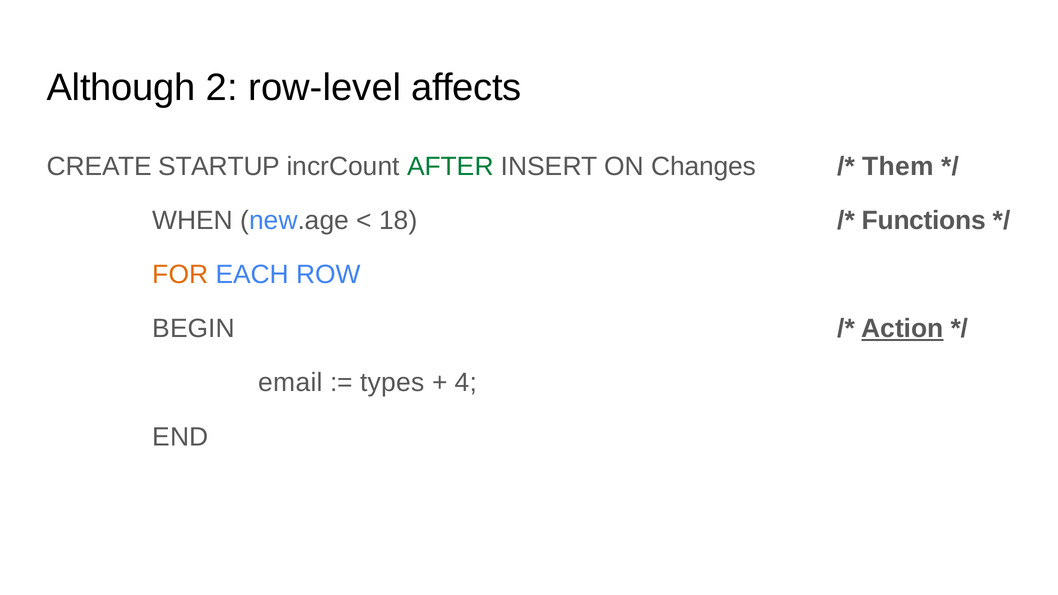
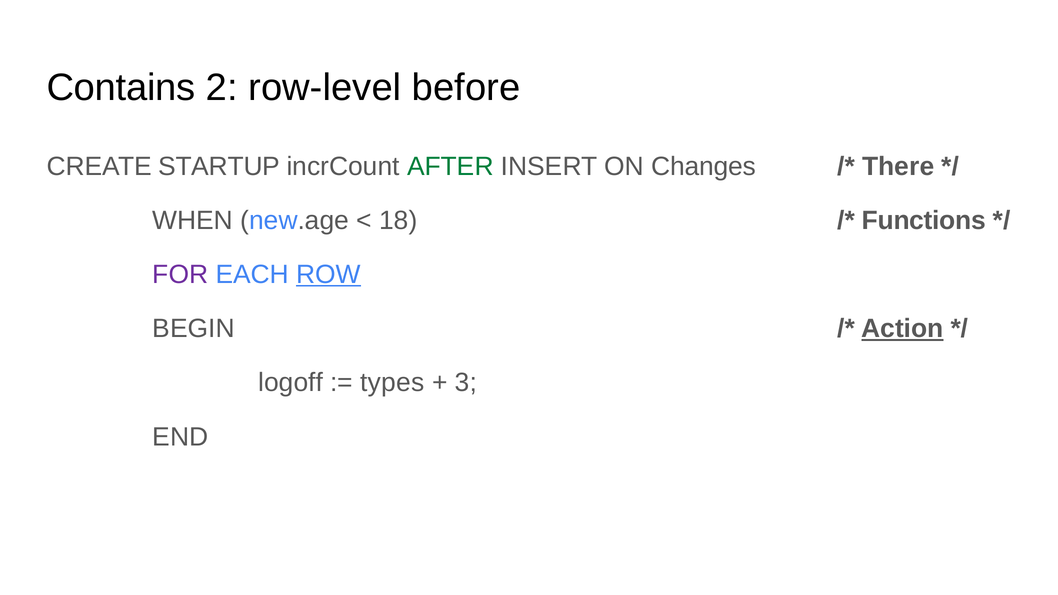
Although: Although -> Contains
affects: affects -> before
Them: Them -> There
FOR colour: orange -> purple
ROW underline: none -> present
email: email -> logoff
4: 4 -> 3
